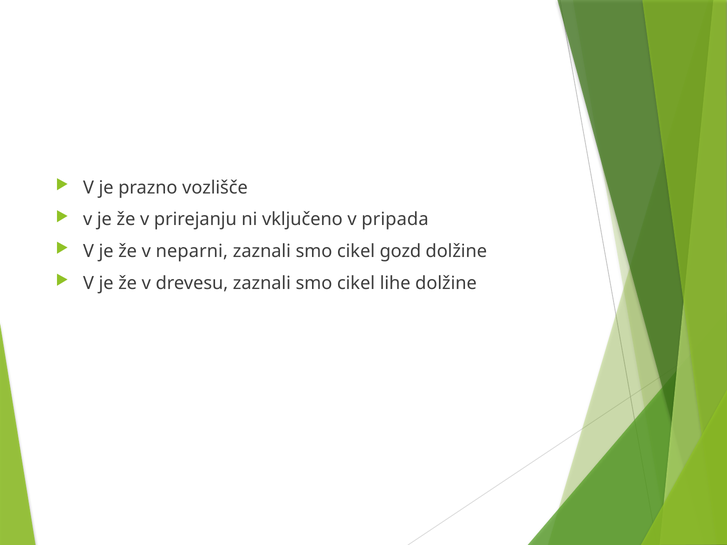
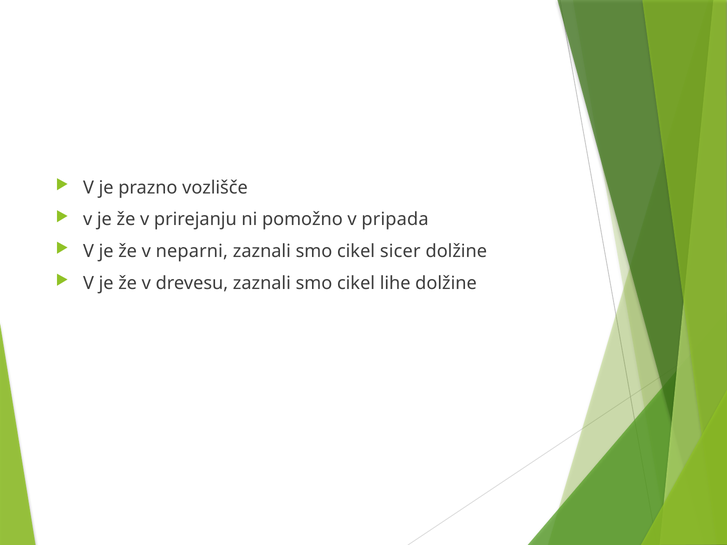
vključeno: vključeno -> pomožno
gozd: gozd -> sicer
